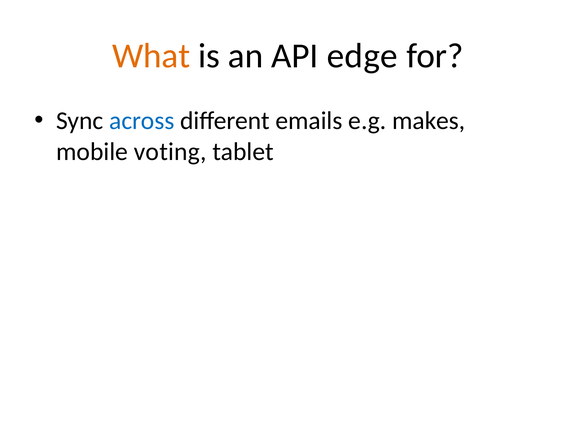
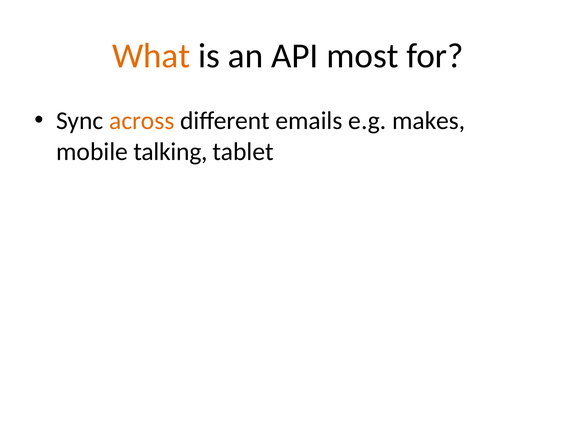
edge: edge -> most
across colour: blue -> orange
voting: voting -> talking
